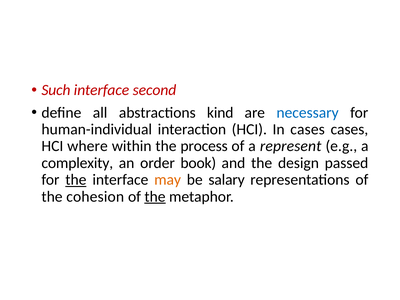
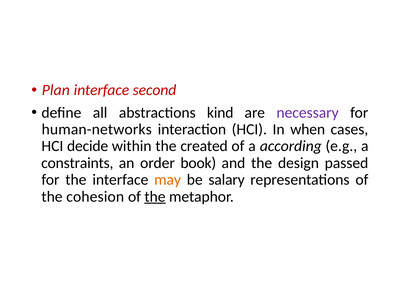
Such: Such -> Plan
necessary colour: blue -> purple
human-individual: human-individual -> human-networks
In cases: cases -> when
where: where -> decide
process: process -> created
represent: represent -> according
complexity: complexity -> constraints
the at (76, 180) underline: present -> none
